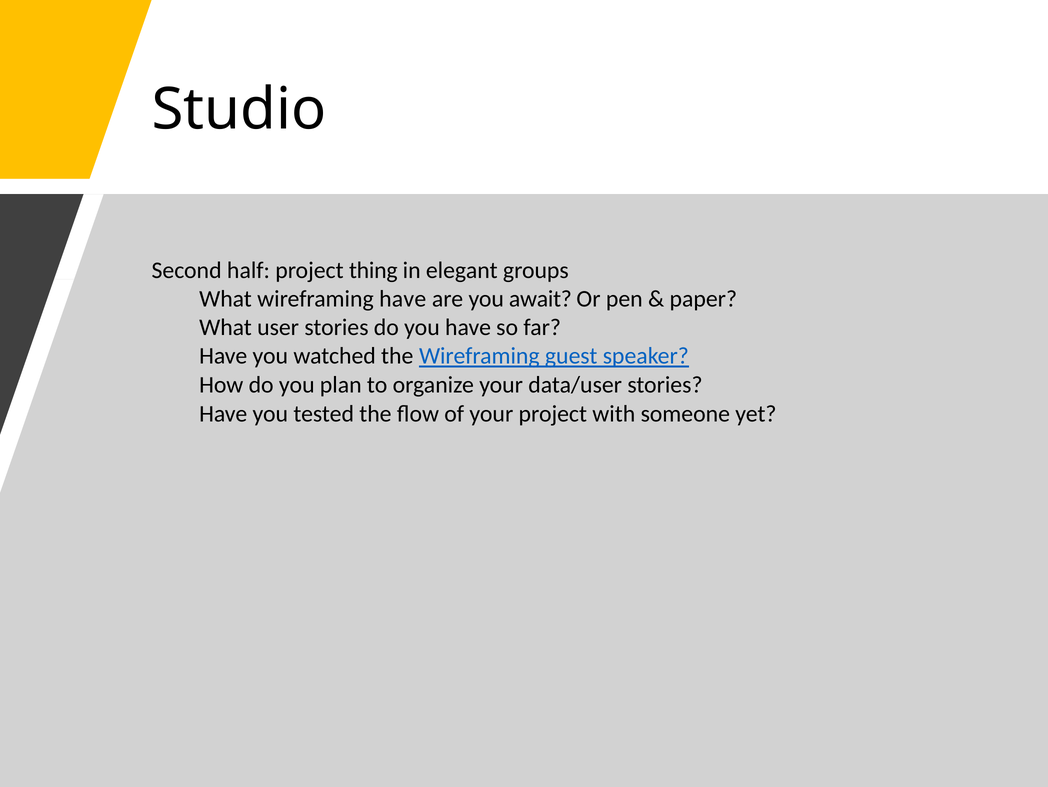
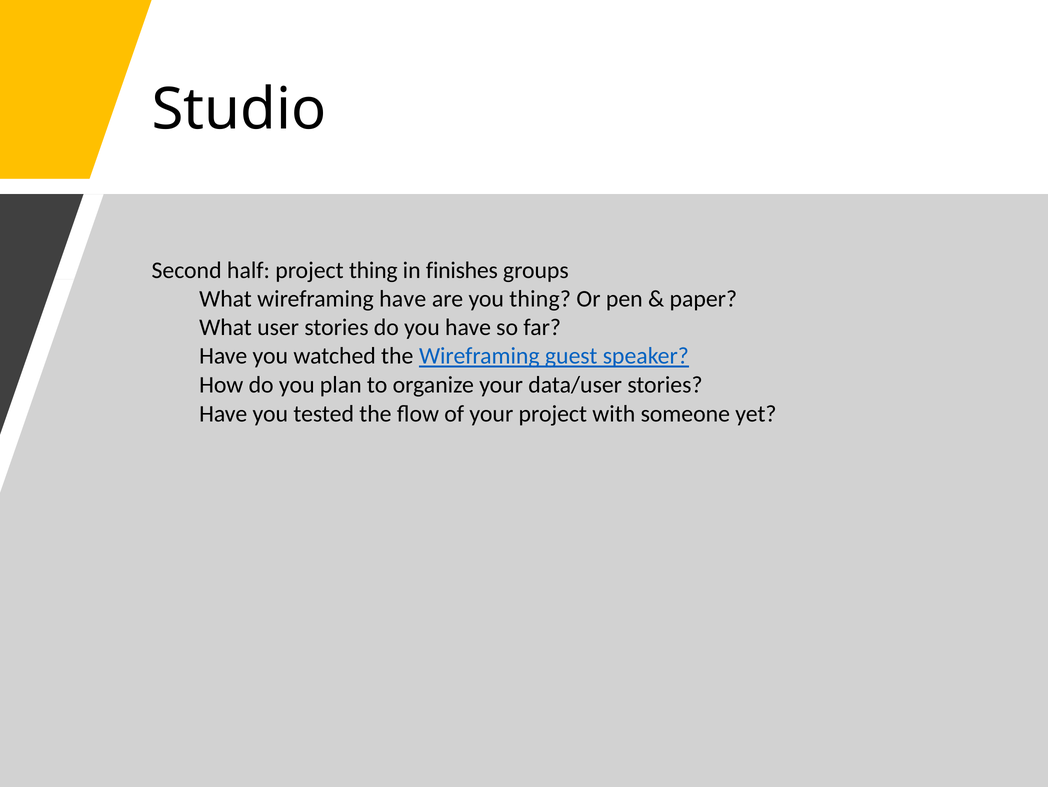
elegant: elegant -> finishes
you await: await -> thing
